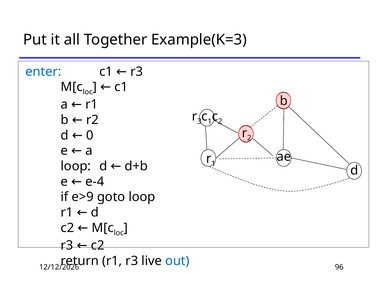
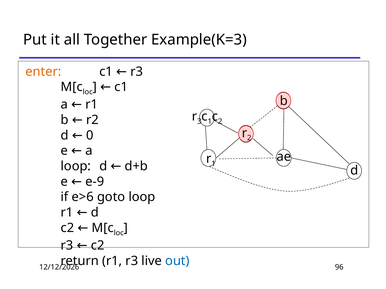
enter colour: blue -> orange
e-4: e-4 -> e-9
e>9: e>9 -> e>6
